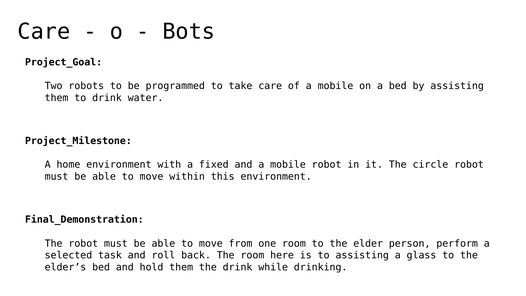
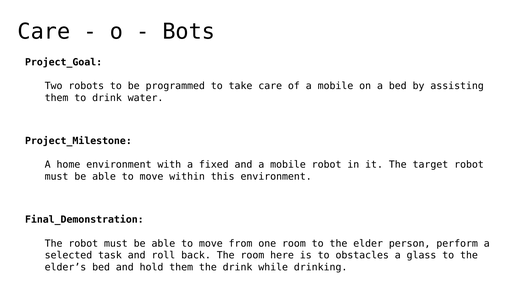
circle: circle -> target
to assisting: assisting -> obstacles
